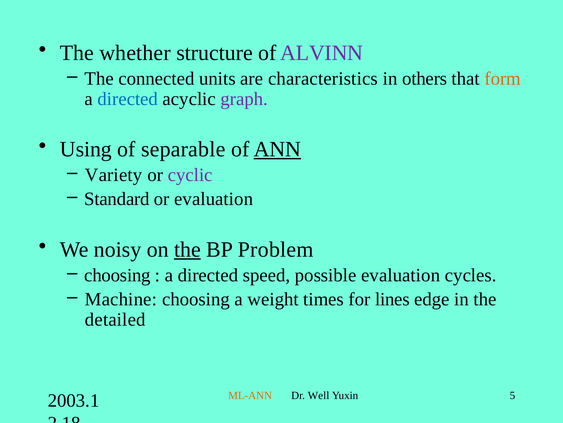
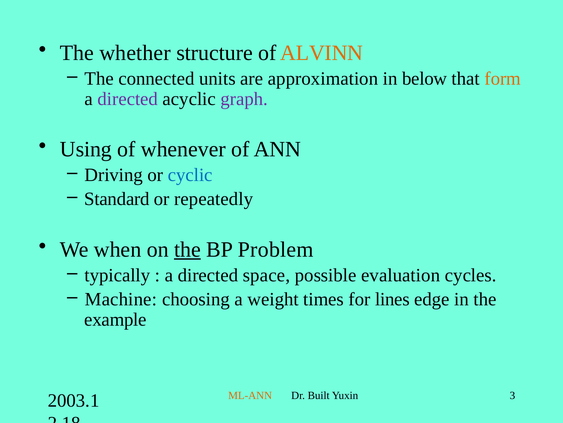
ALVINN colour: purple -> orange
characteristics: characteristics -> approximation
others: others -> below
directed at (128, 99) colour: blue -> purple
separable: separable -> whenever
ANN underline: present -> none
Variety: Variety -> Driving
cyclic colour: purple -> blue
or evaluation: evaluation -> repeatedly
noisy: noisy -> when
choosing at (117, 275): choosing -> typically
speed: speed -> space
detailed: detailed -> example
Well: Well -> Built
5: 5 -> 3
